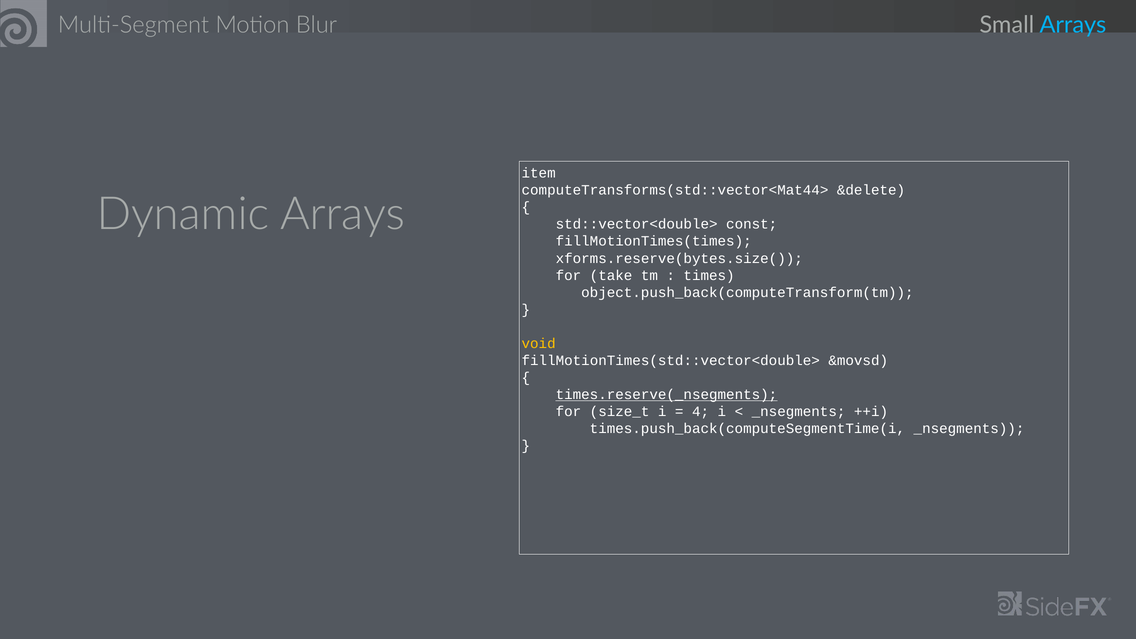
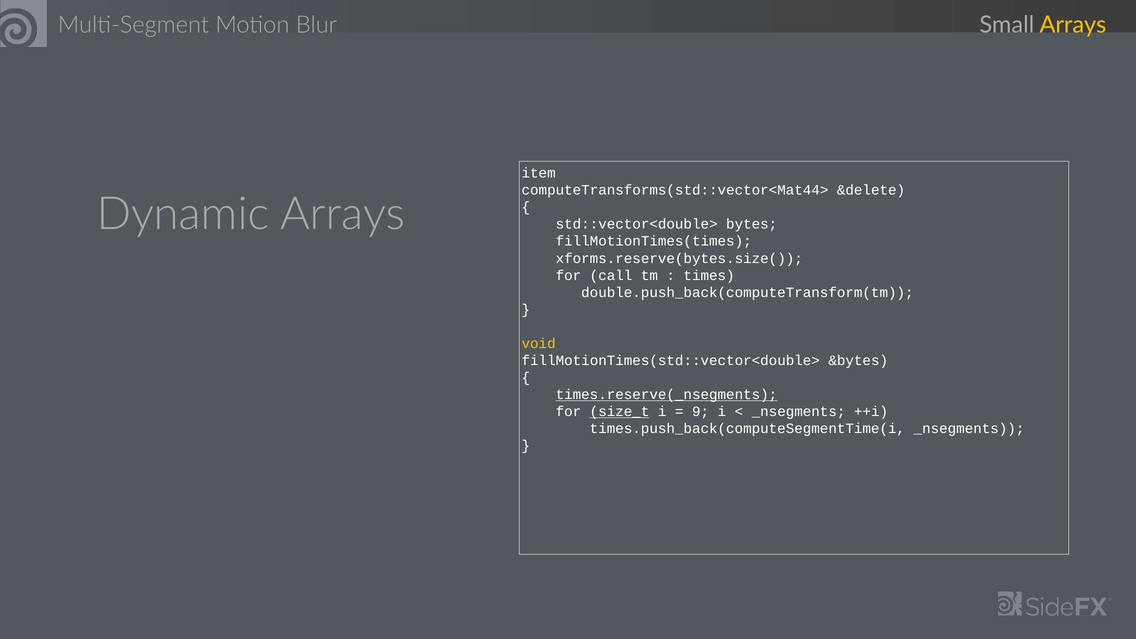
Arrays at (1073, 25) colour: light blue -> yellow
const: const -> bytes
take: take -> call
object.push_back(computeTransform(tm: object.push_back(computeTransform(tm -> double.push_back(computeTransform(tm
&movsd: &movsd -> &bytes
size_t underline: none -> present
4: 4 -> 9
